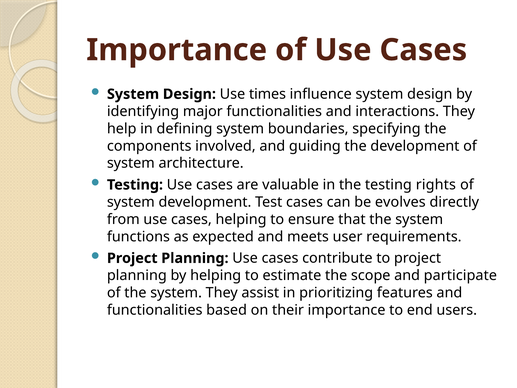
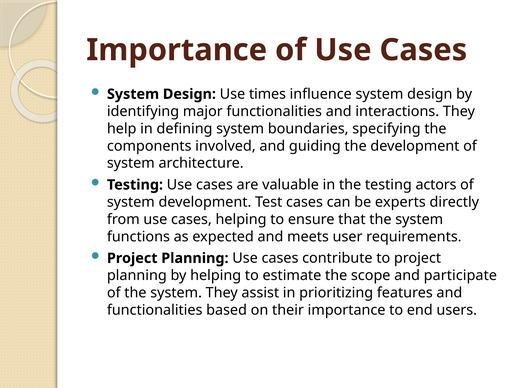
rights: rights -> actors
evolves: evolves -> experts
